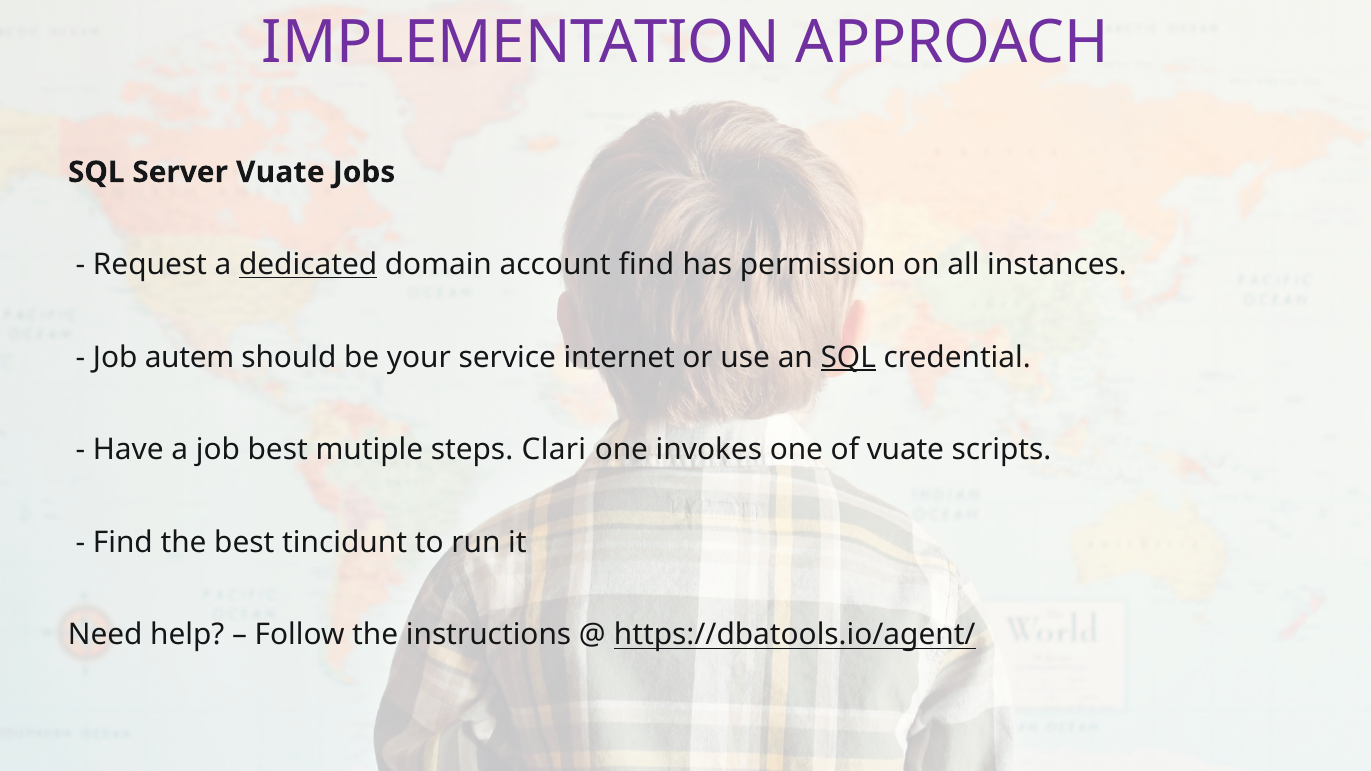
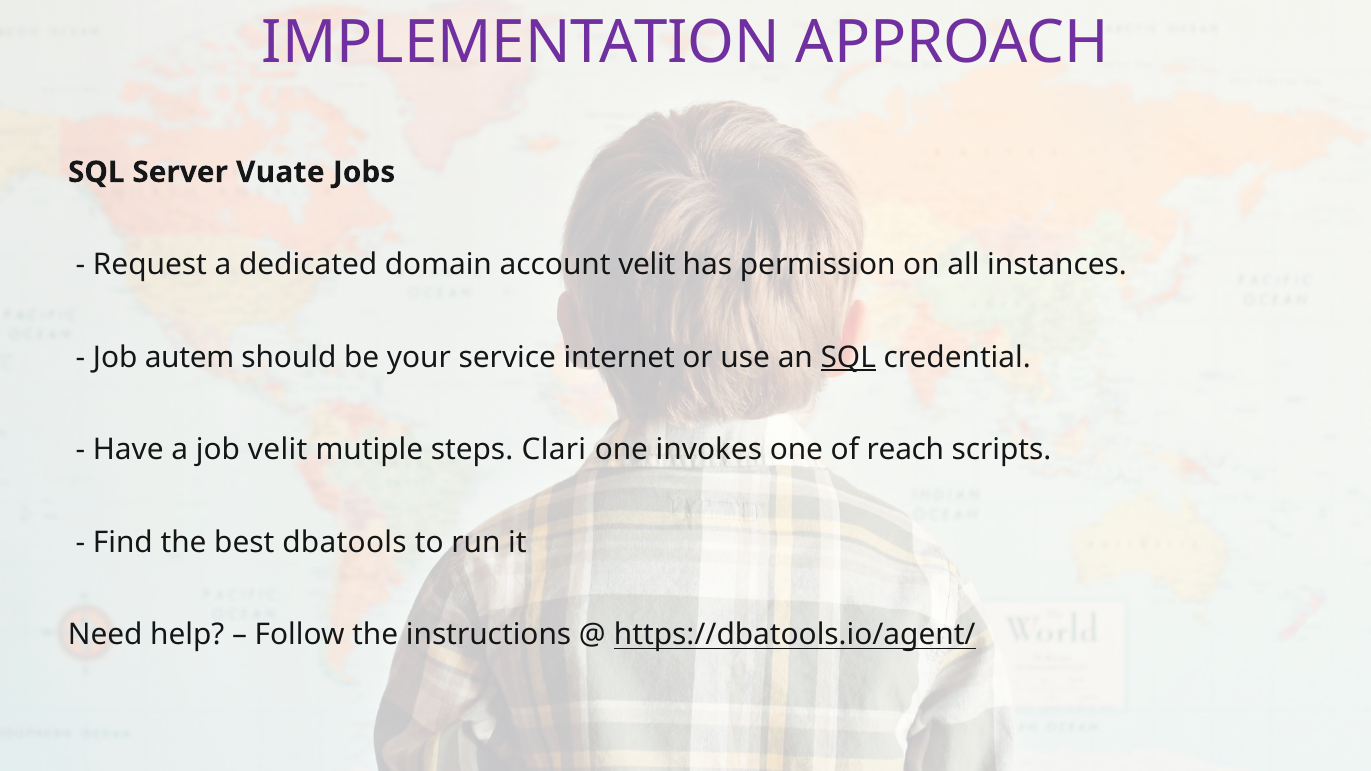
dedicated underline: present -> none
account find: find -> velit
job best: best -> velit
of vuate: vuate -> reach
tincidunt: tincidunt -> dbatools
